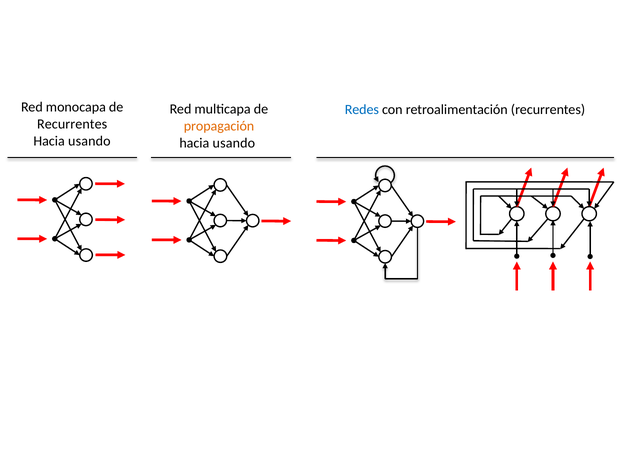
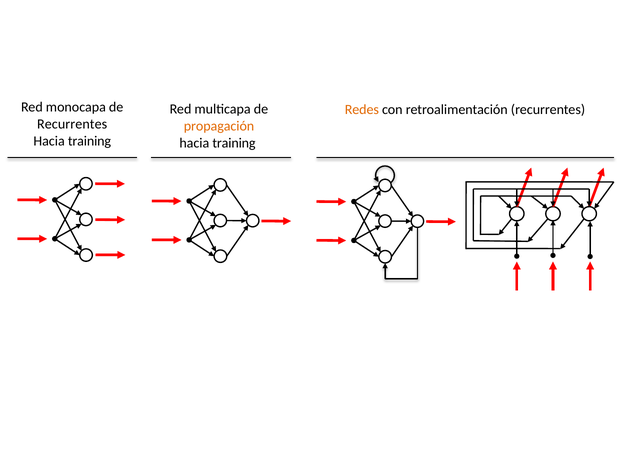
Redes colour: blue -> orange
usando at (89, 141): usando -> training
usando at (234, 143): usando -> training
